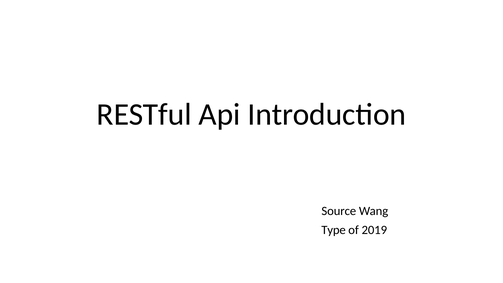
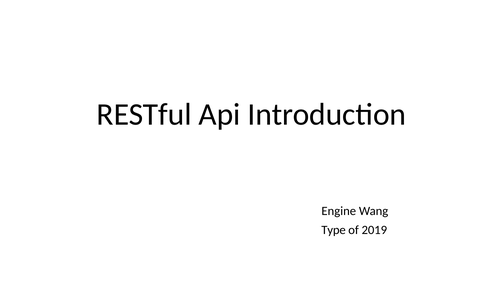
Source: Source -> Engine
